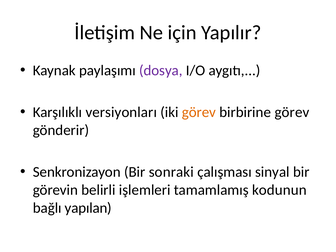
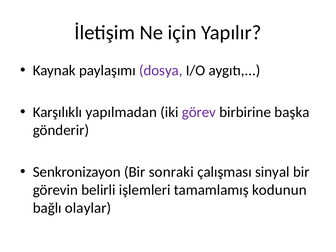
versiyonları: versiyonları -> yapılmadan
görev at (199, 112) colour: orange -> purple
birbirine görev: görev -> başka
yapılan: yapılan -> olaylar
